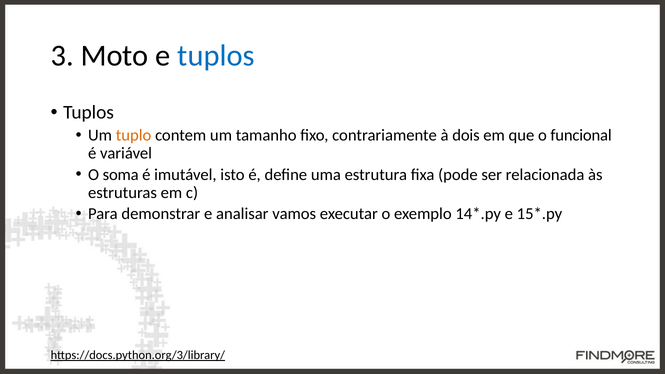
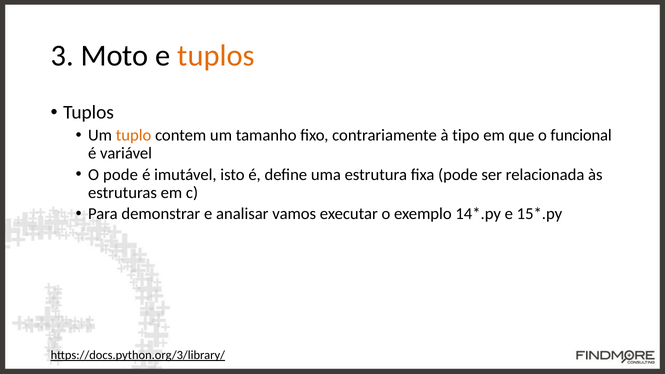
tuplos at (216, 56) colour: blue -> orange
dois: dois -> tipo
O soma: soma -> pode
